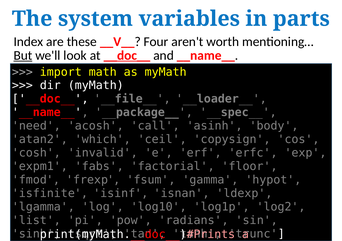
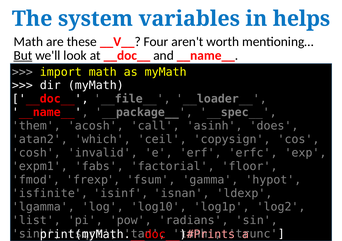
parts: parts -> helps
Index at (28, 42): Index -> Math
__doc__ at (127, 55) underline: present -> none
need: need -> them
body: body -> does
